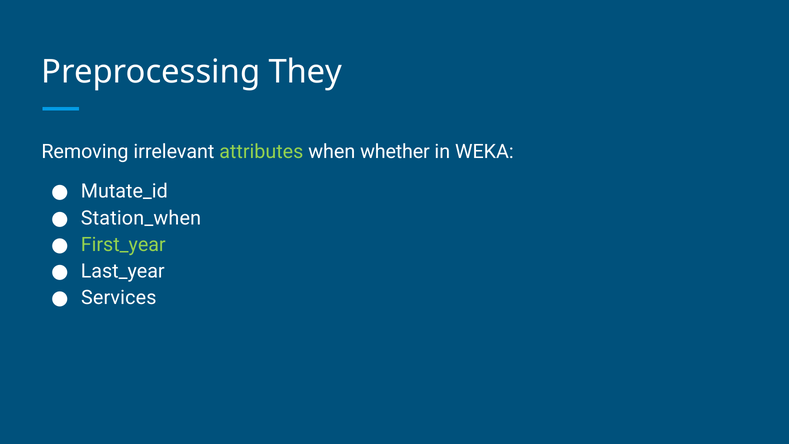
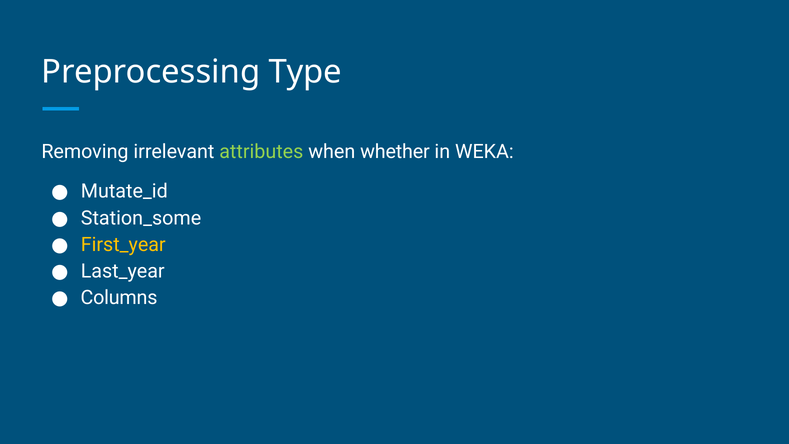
They: They -> Type
Station_when: Station_when -> Station_some
First_year colour: light green -> yellow
Services: Services -> Columns
